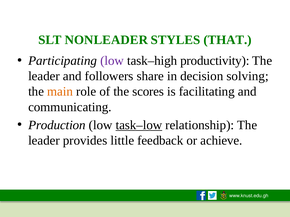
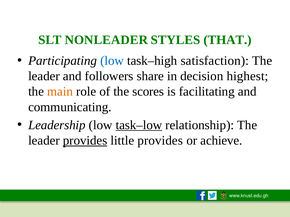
low at (112, 61) colour: purple -> blue
productivity: productivity -> satisfaction
solving: solving -> highest
Production: Production -> Leadership
provides at (85, 141) underline: none -> present
little feedback: feedback -> provides
